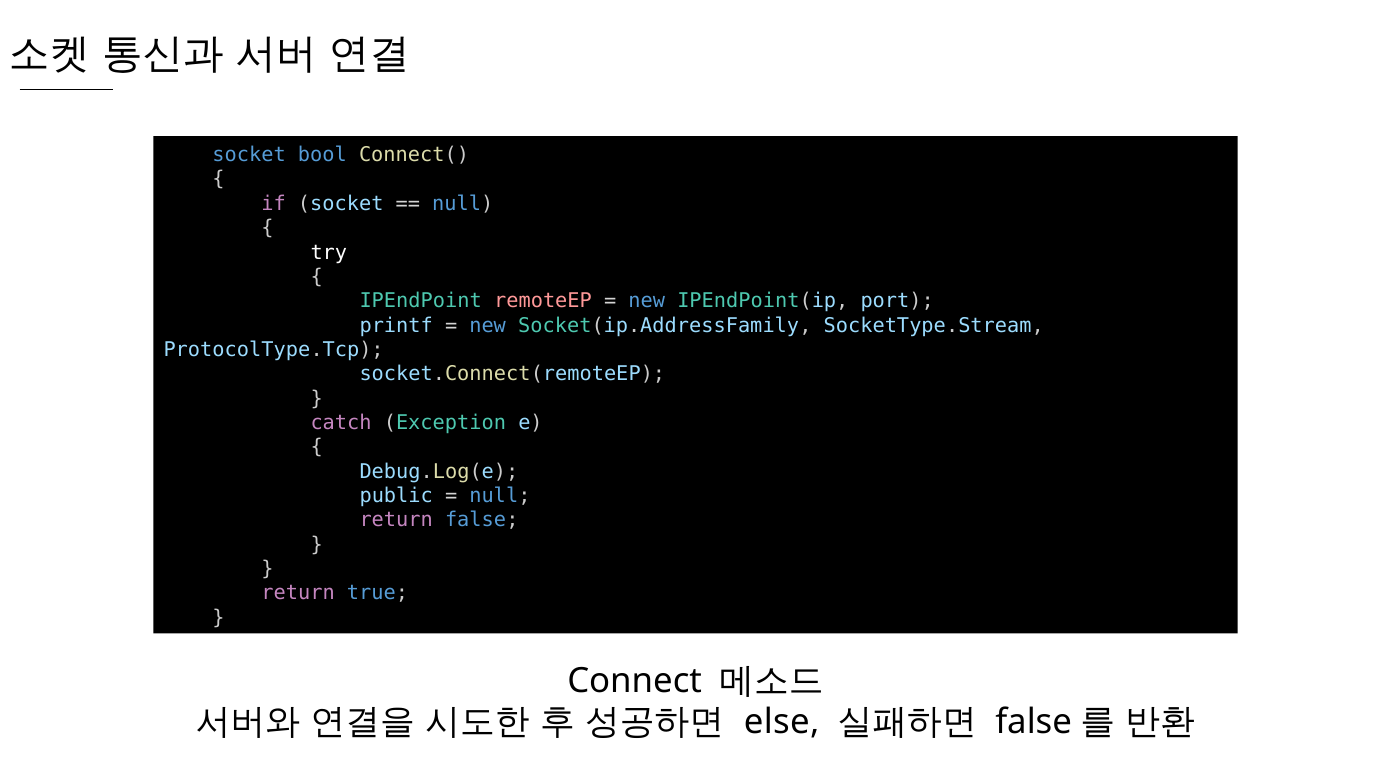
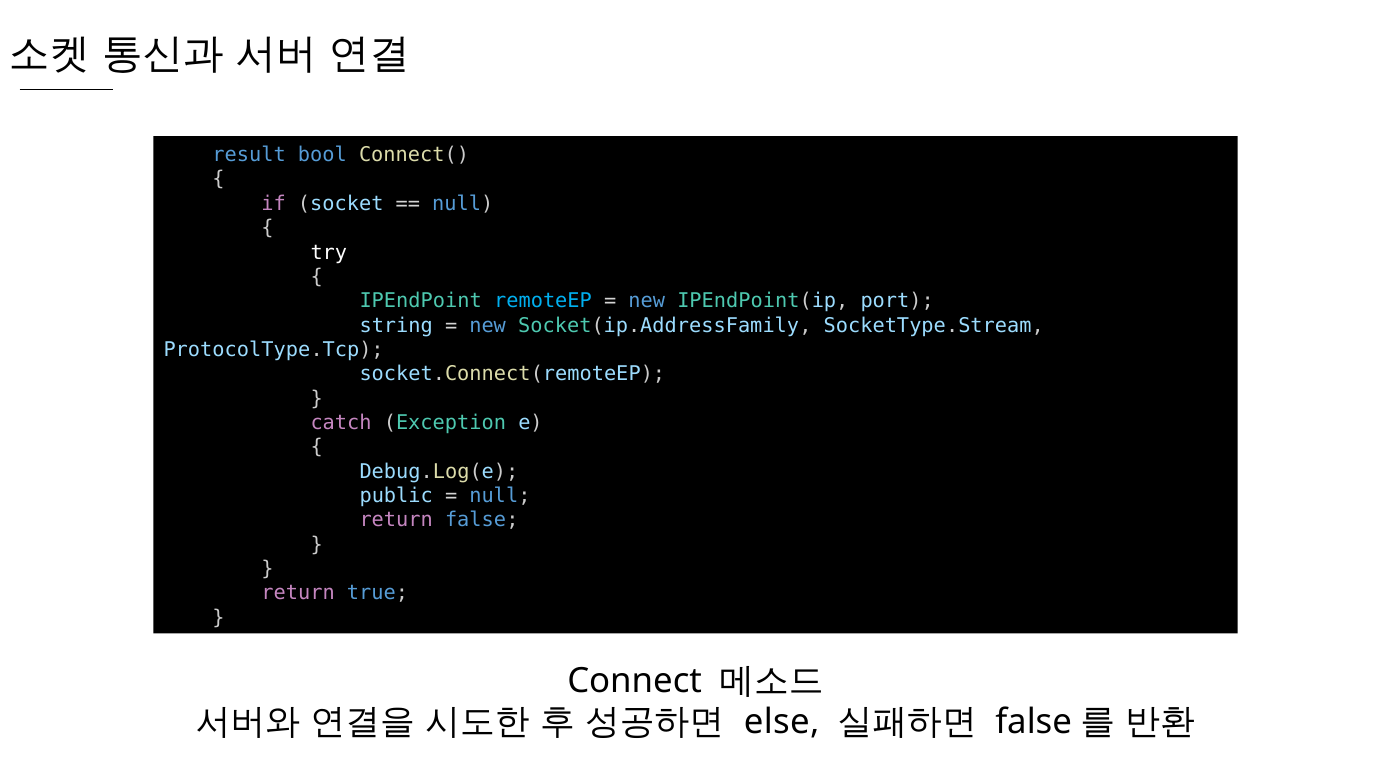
socket at (249, 155): socket -> result
remoteEP colour: pink -> light blue
printf: printf -> string
